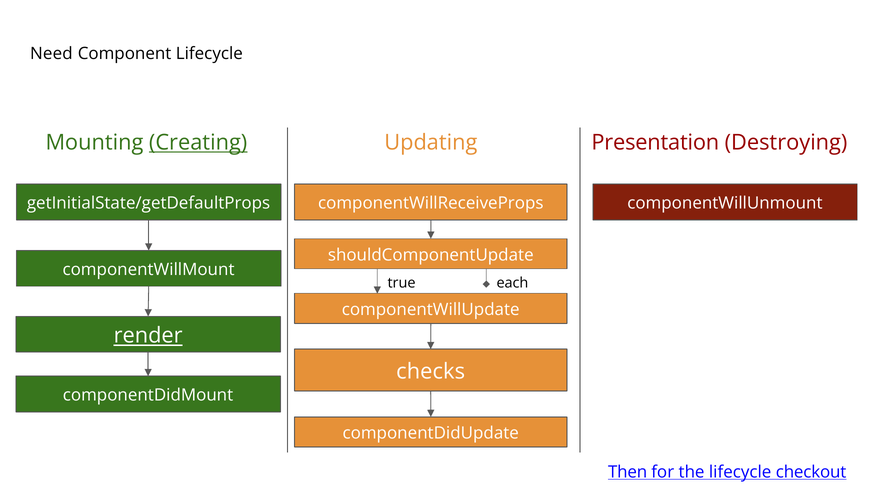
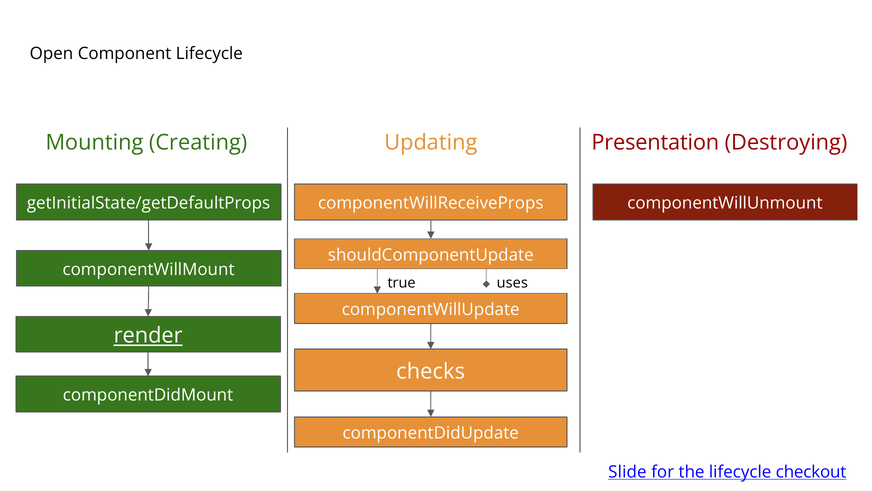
Need: Need -> Open
Creating underline: present -> none
each: each -> uses
Then: Then -> Slide
